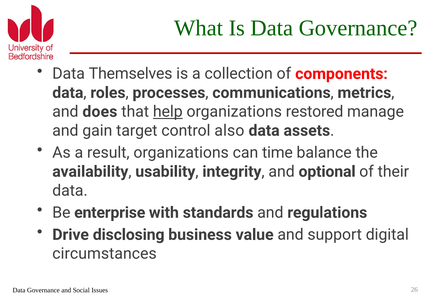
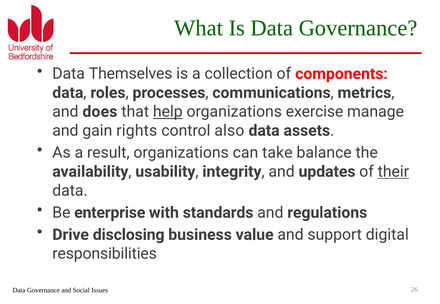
restored: restored -> exercise
target: target -> rights
time: time -> take
optional: optional -> updates
their underline: none -> present
circumstances: circumstances -> responsibilities
